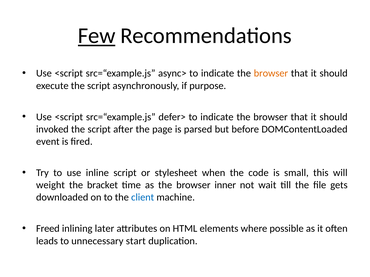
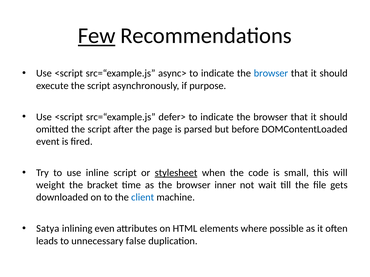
browser at (271, 73) colour: orange -> blue
invoked: invoked -> omitted
stylesheet underline: none -> present
Freed: Freed -> Satya
later: later -> even
start: start -> false
